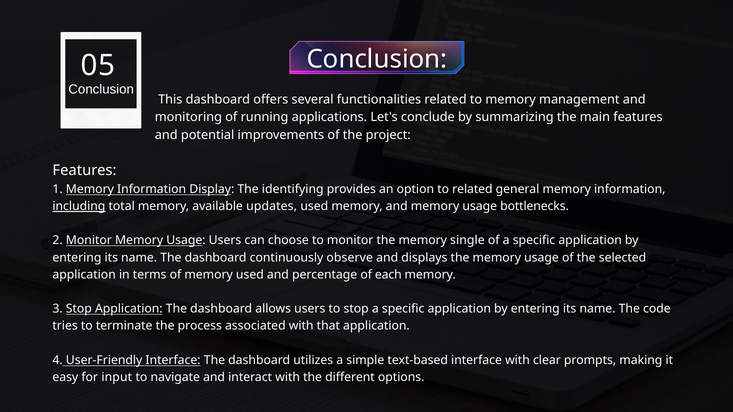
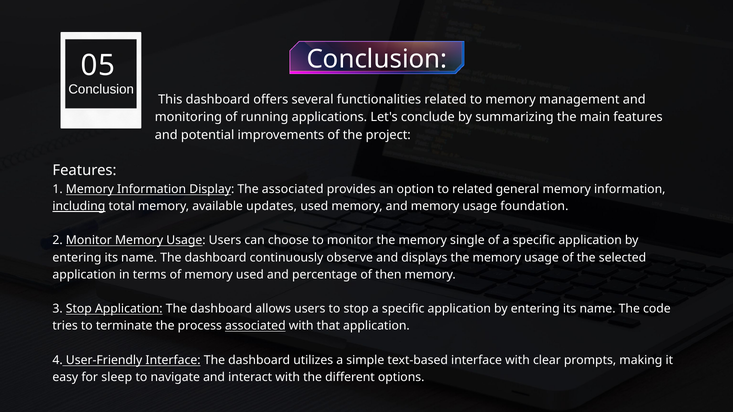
The identifying: identifying -> associated
bottlenecks: bottlenecks -> foundation
each: each -> then
associated at (255, 326) underline: none -> present
input: input -> sleep
